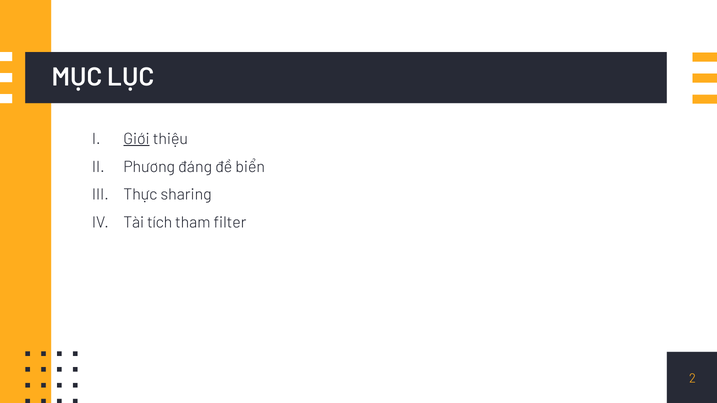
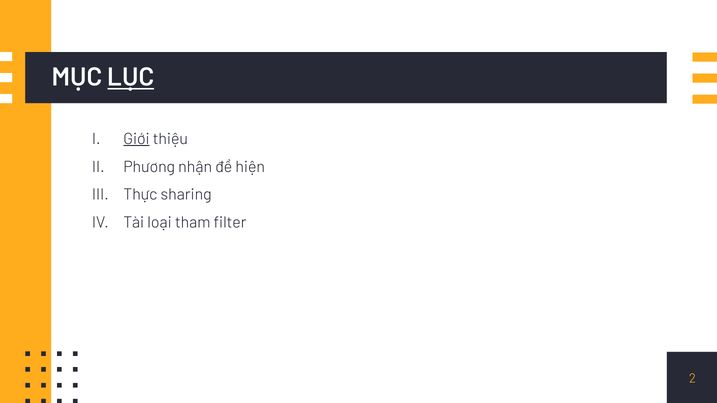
LỤC underline: none -> present
đáng: đáng -> nhận
biển: biển -> hiện
tích: tích -> loại
